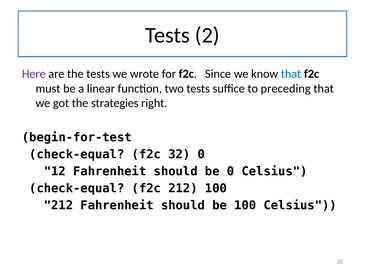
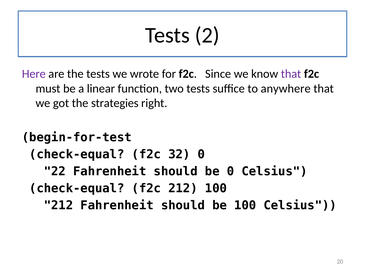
that at (291, 74) colour: blue -> purple
preceding: preceding -> anywhere
12: 12 -> 22
